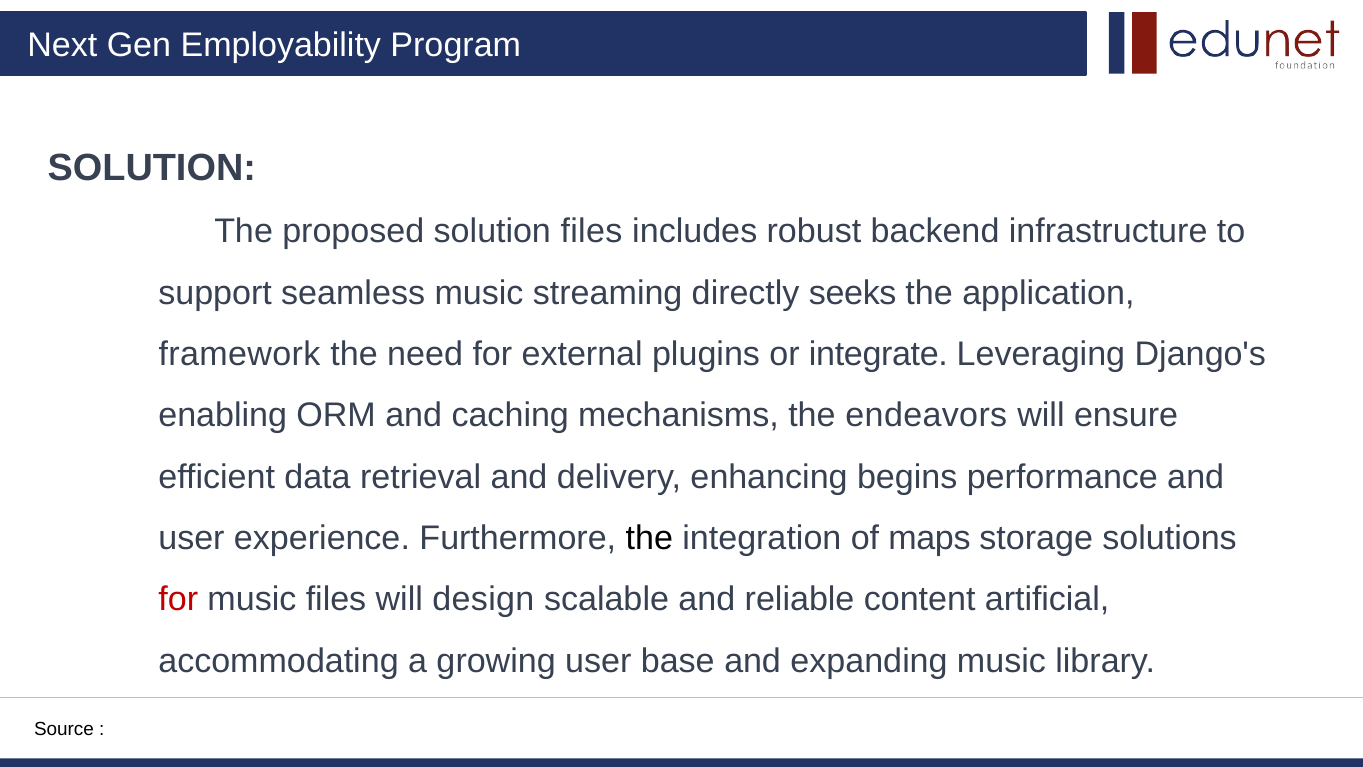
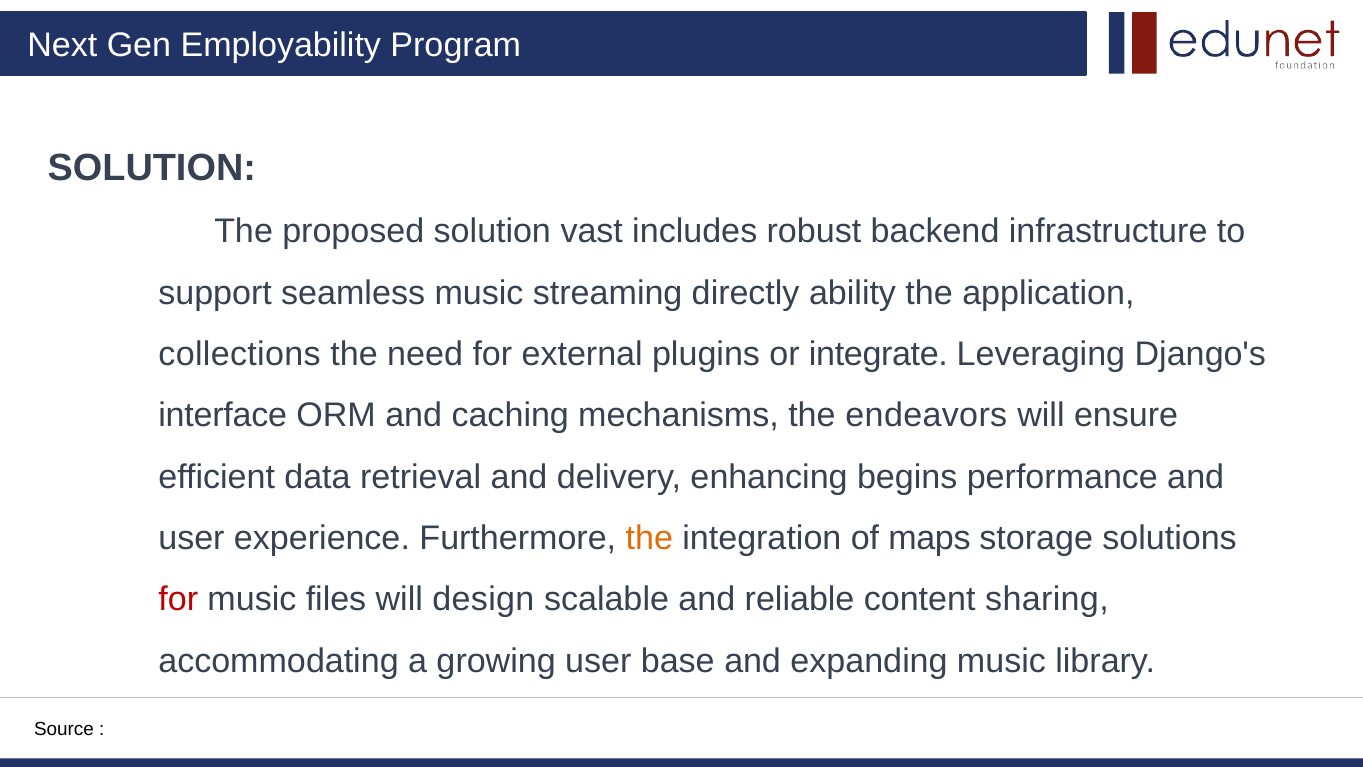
solution files: files -> vast
seeks: seeks -> ability
framework: framework -> collections
enabling: enabling -> interface
the at (649, 538) colour: black -> orange
artificial: artificial -> sharing
